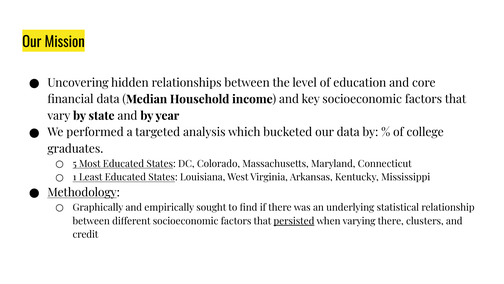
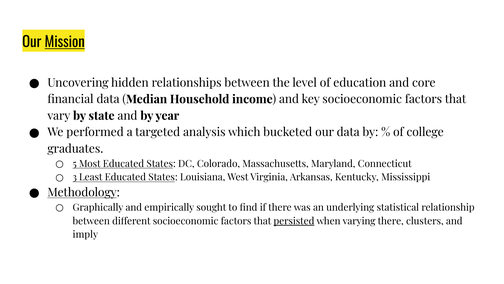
Mission underline: none -> present
1: 1 -> 3
credit: credit -> imply
